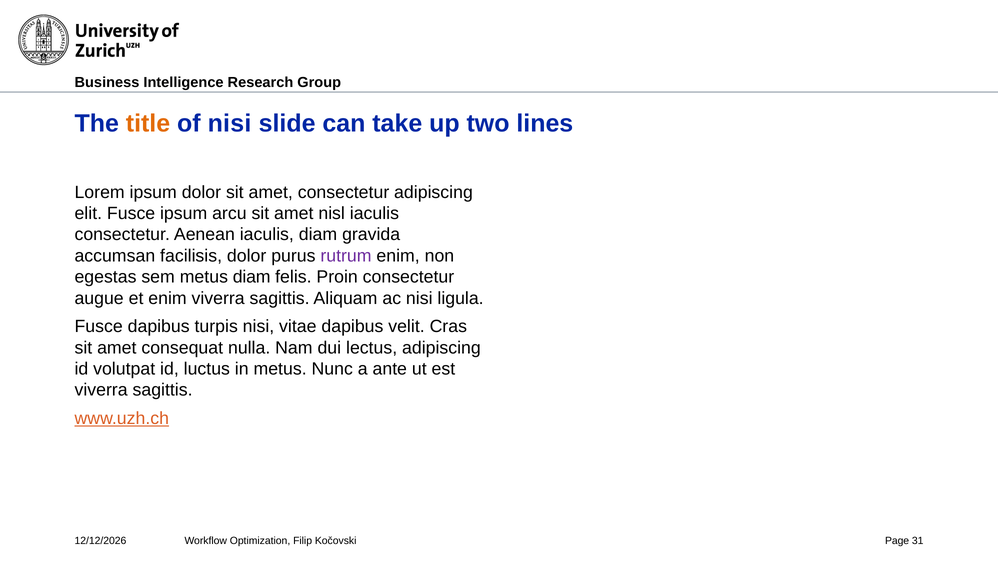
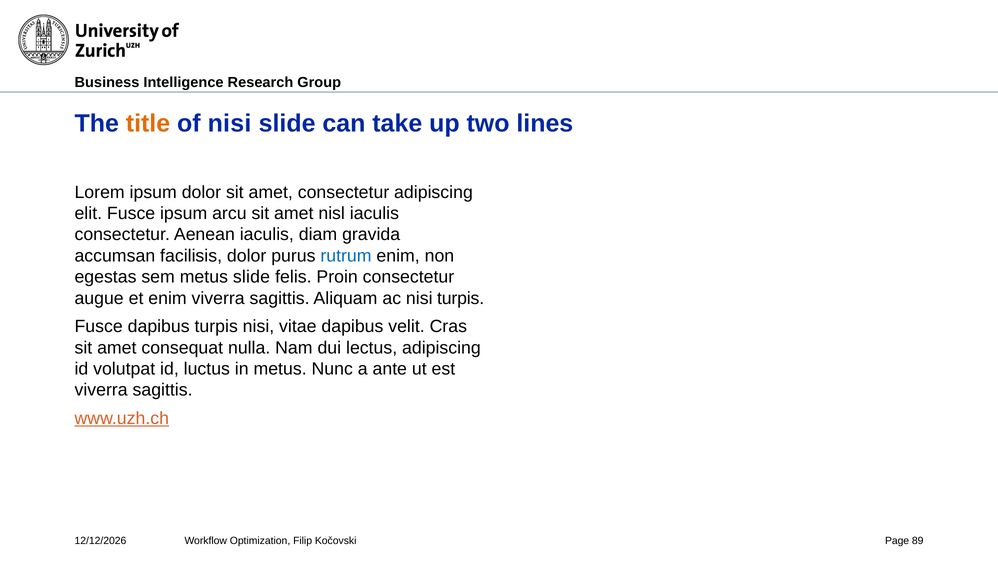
rutrum colour: purple -> blue
metus diam: diam -> slide
nisi ligula: ligula -> turpis
31: 31 -> 89
